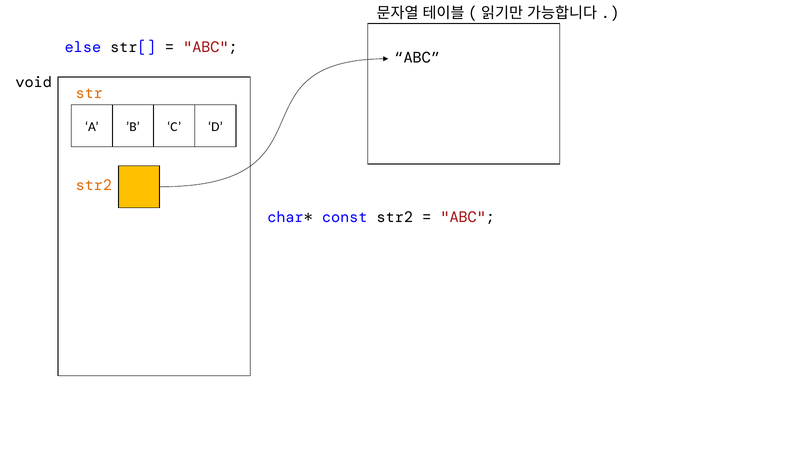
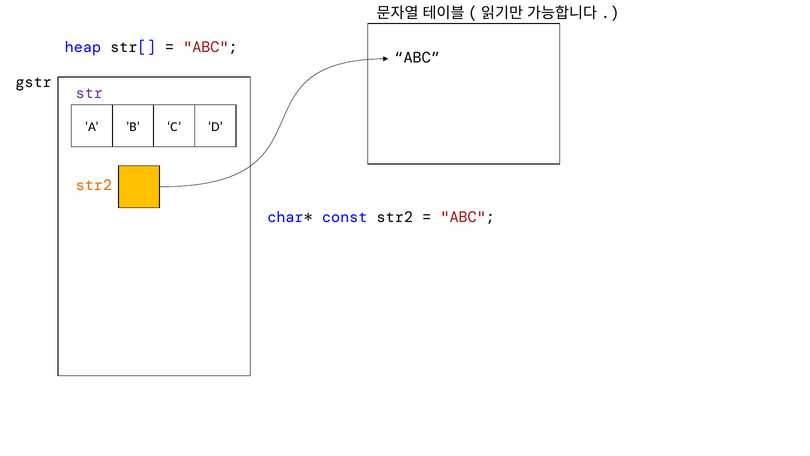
else: else -> heap
void: void -> gstr
str colour: orange -> purple
